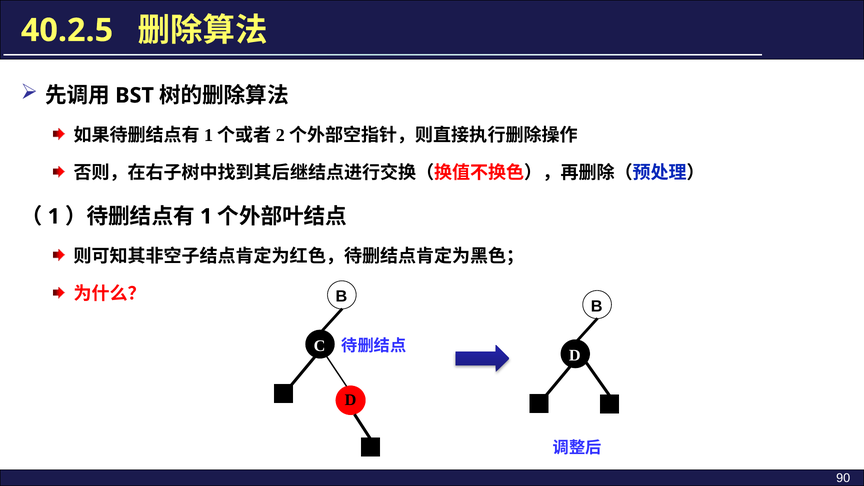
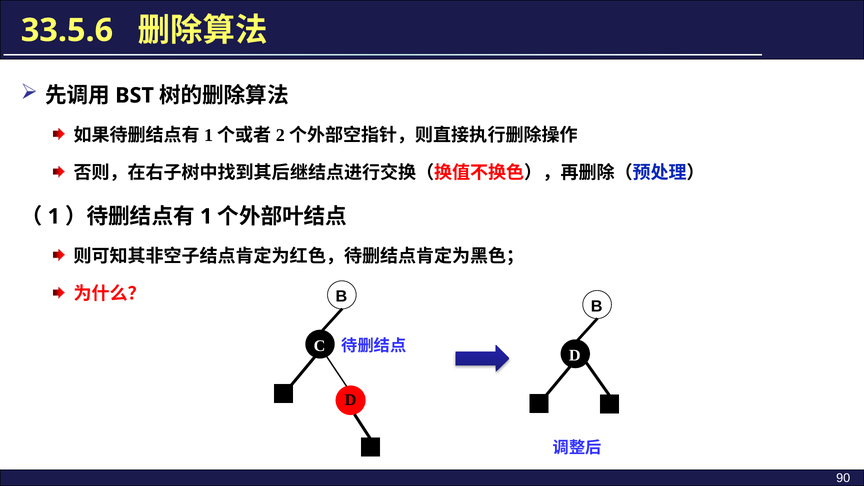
40.2.5: 40.2.5 -> 33.5.6
